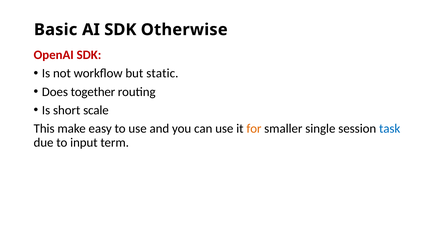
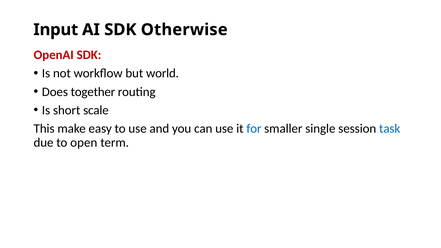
Basic: Basic -> Input
static: static -> world
for colour: orange -> blue
input: input -> open
